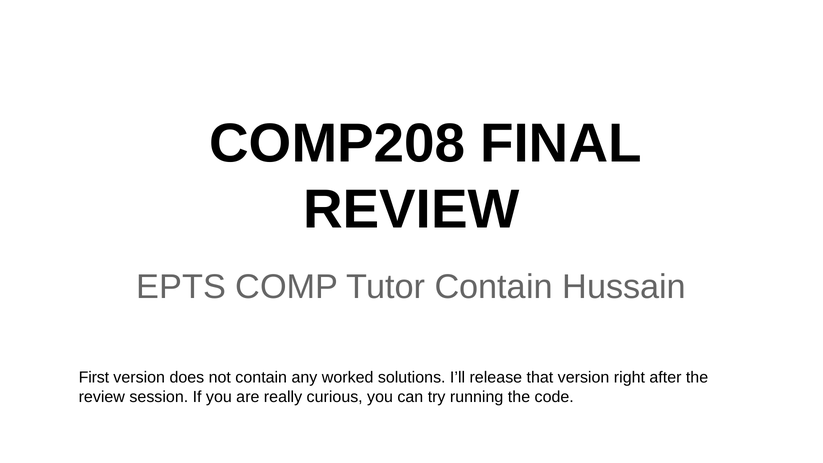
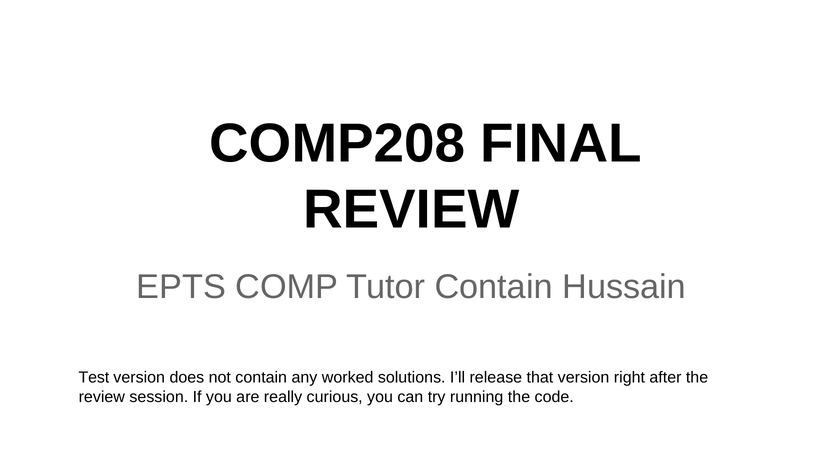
First: First -> Test
